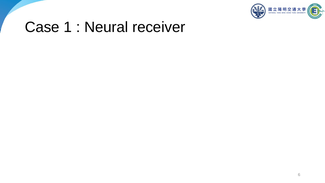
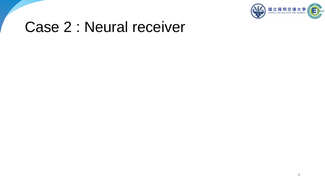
1: 1 -> 2
